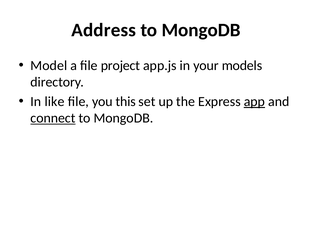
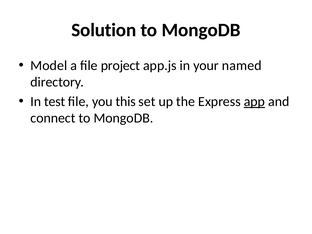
Address: Address -> Solution
models: models -> named
like: like -> test
connect underline: present -> none
